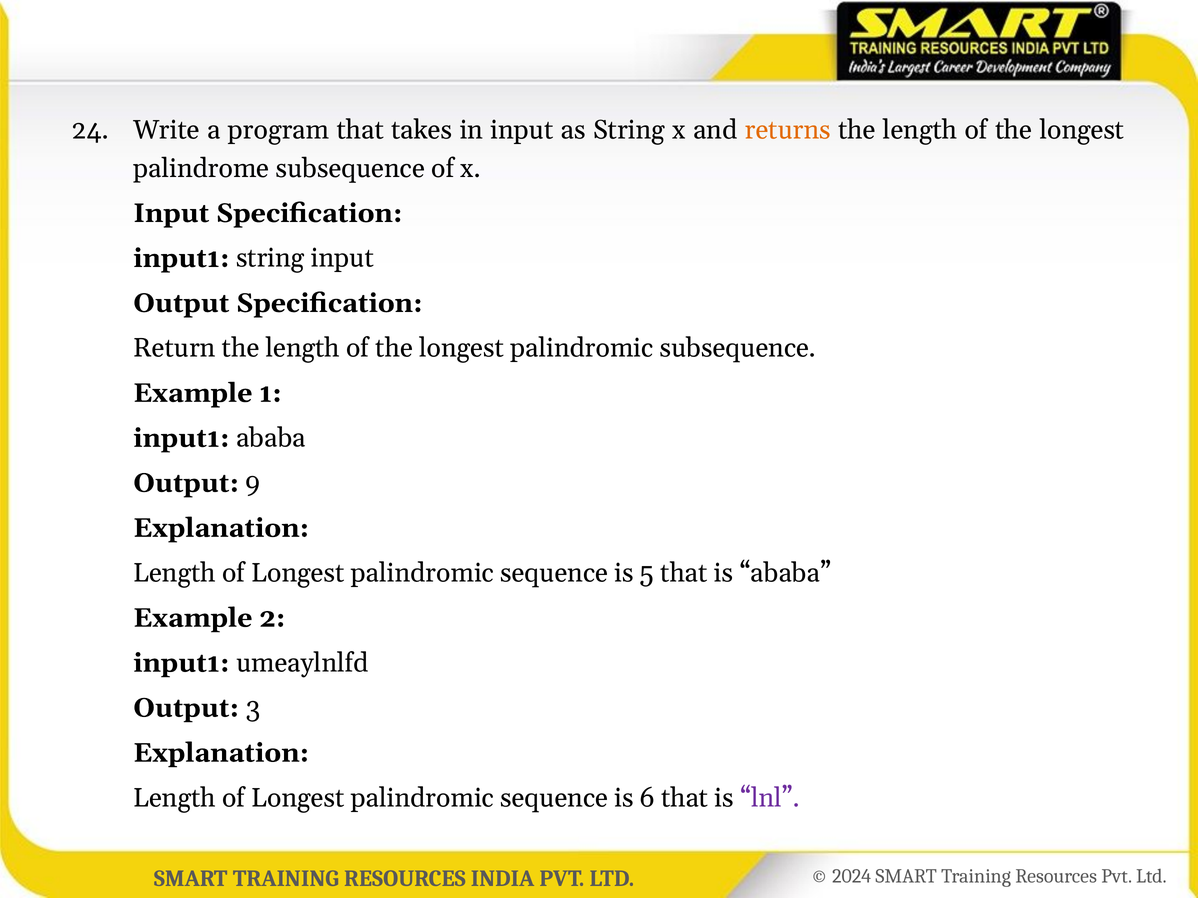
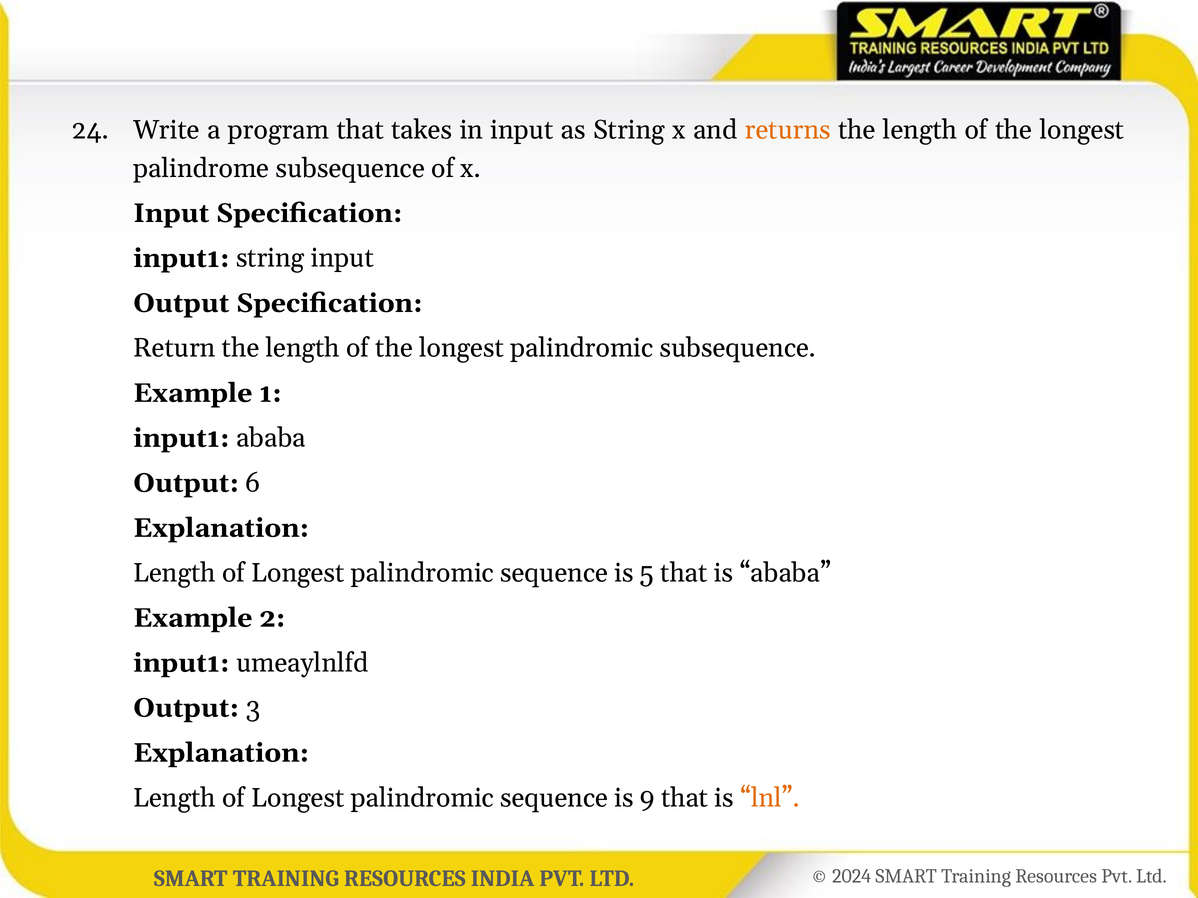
9: 9 -> 6
6: 6 -> 9
lnl colour: purple -> orange
